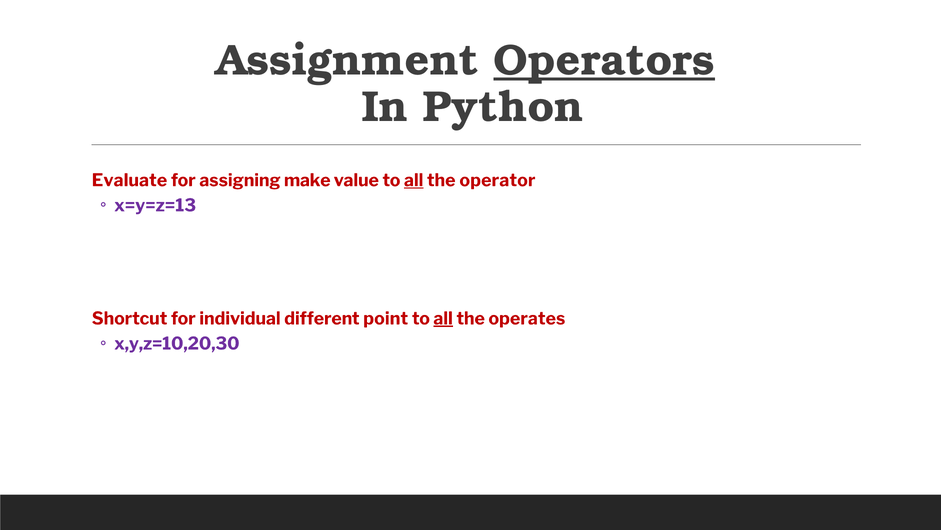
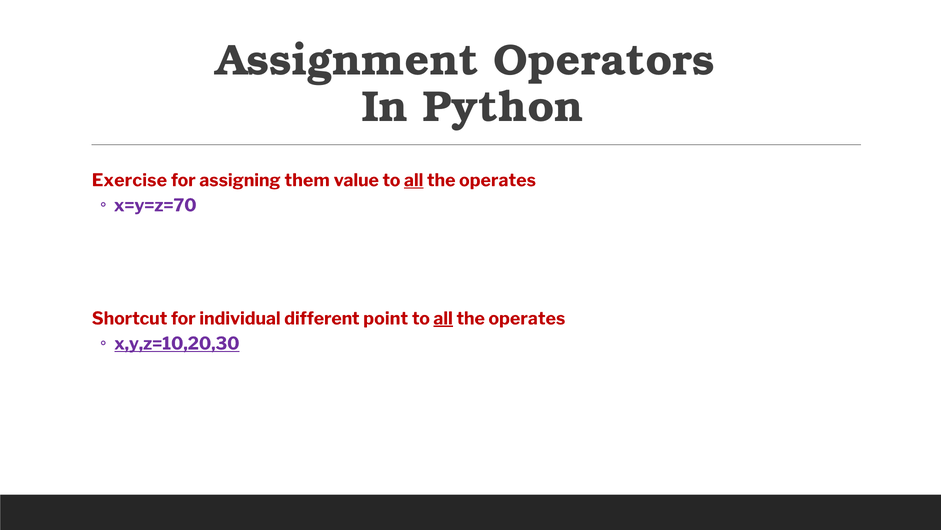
Operators underline: present -> none
Evaluate: Evaluate -> Exercise
make: make -> them
operator at (497, 180): operator -> operates
x=y=z=13: x=y=z=13 -> x=y=z=70
x,y,z=10,20,30 underline: none -> present
